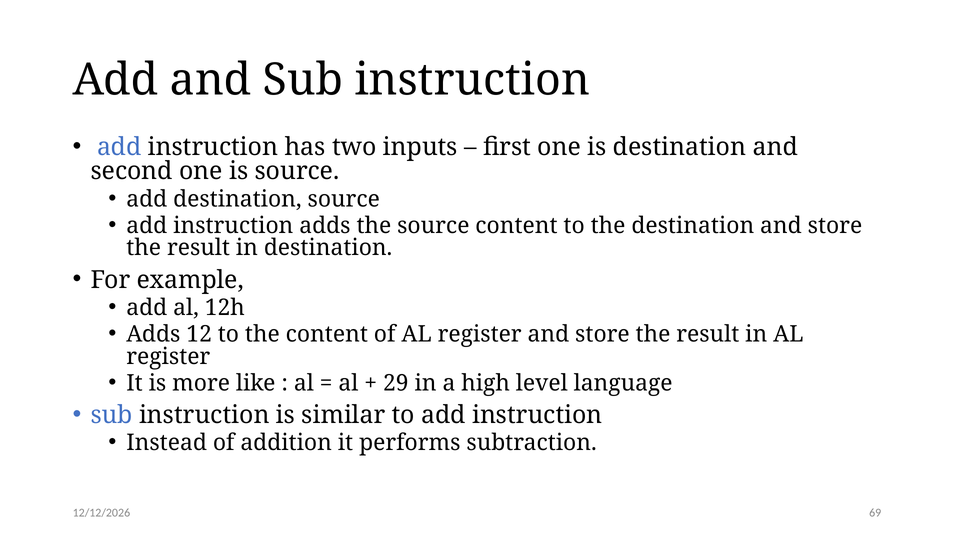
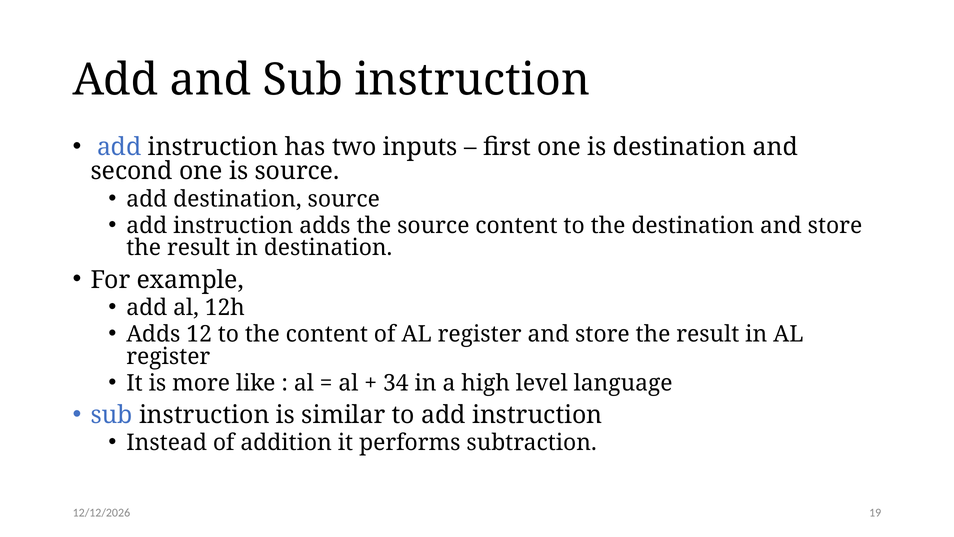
29: 29 -> 34
69: 69 -> 19
